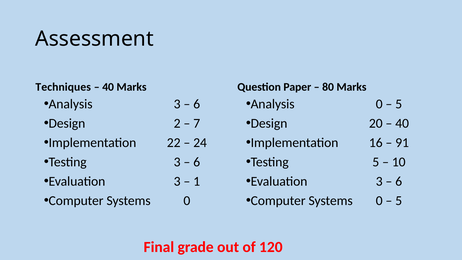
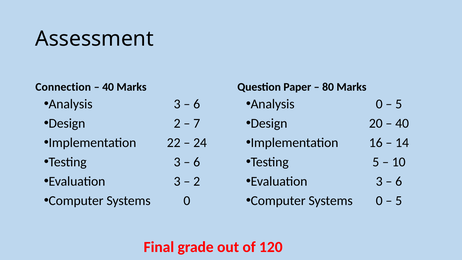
Techniques: Techniques -> Connection
91: 91 -> 14
1 at (197, 181): 1 -> 2
